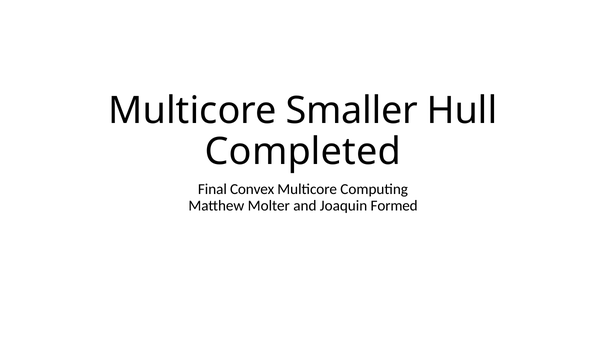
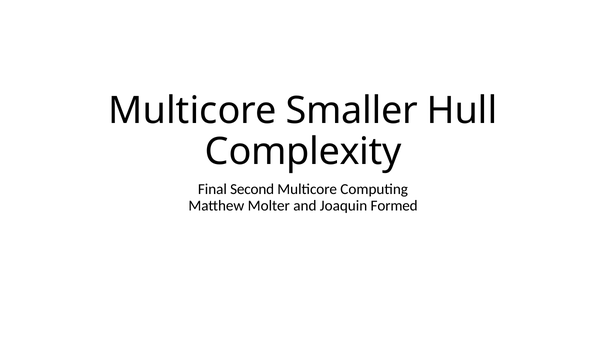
Completed: Completed -> Complexity
Convex: Convex -> Second
